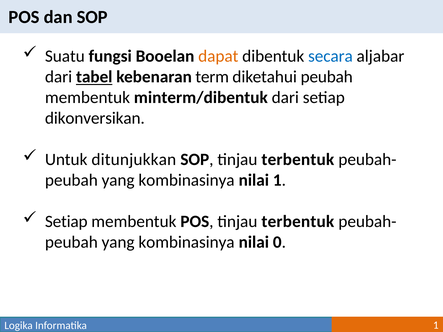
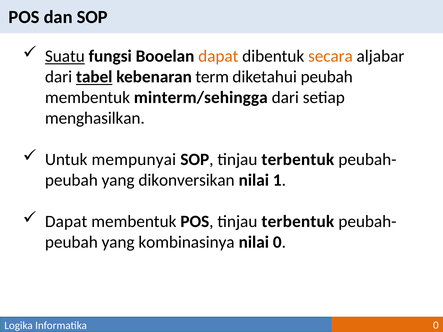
Suatu underline: none -> present
secara colour: blue -> orange
minterm/dibentuk: minterm/dibentuk -> minterm/sehingga
dikonversikan: dikonversikan -> menghasilkan
ditunjukkan: ditunjukkan -> mempunyai
kombinasinya at (187, 180): kombinasinya -> dikonversikan
Setiap at (66, 222): Setiap -> Dapat
Informatika 1: 1 -> 0
